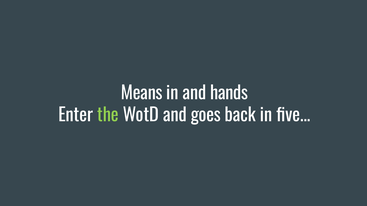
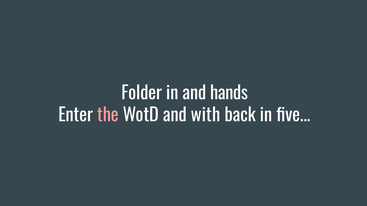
Means: Means -> Folder
the colour: light green -> pink
goes: goes -> with
